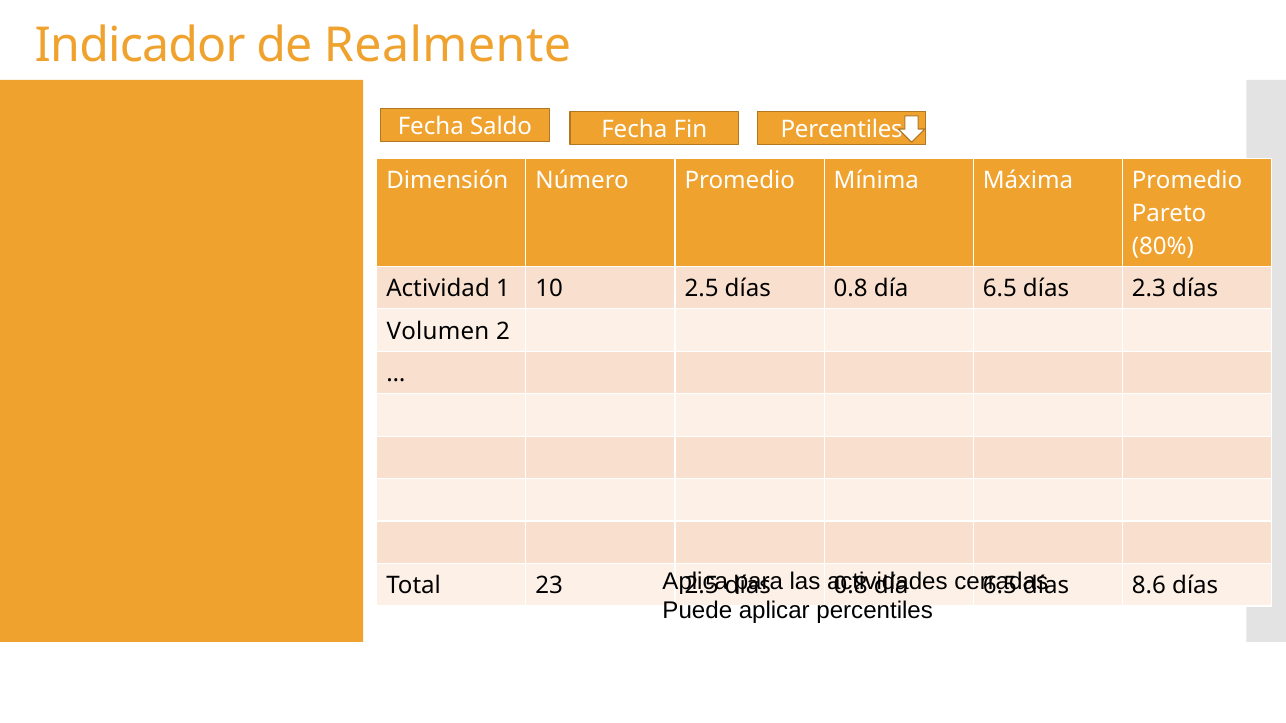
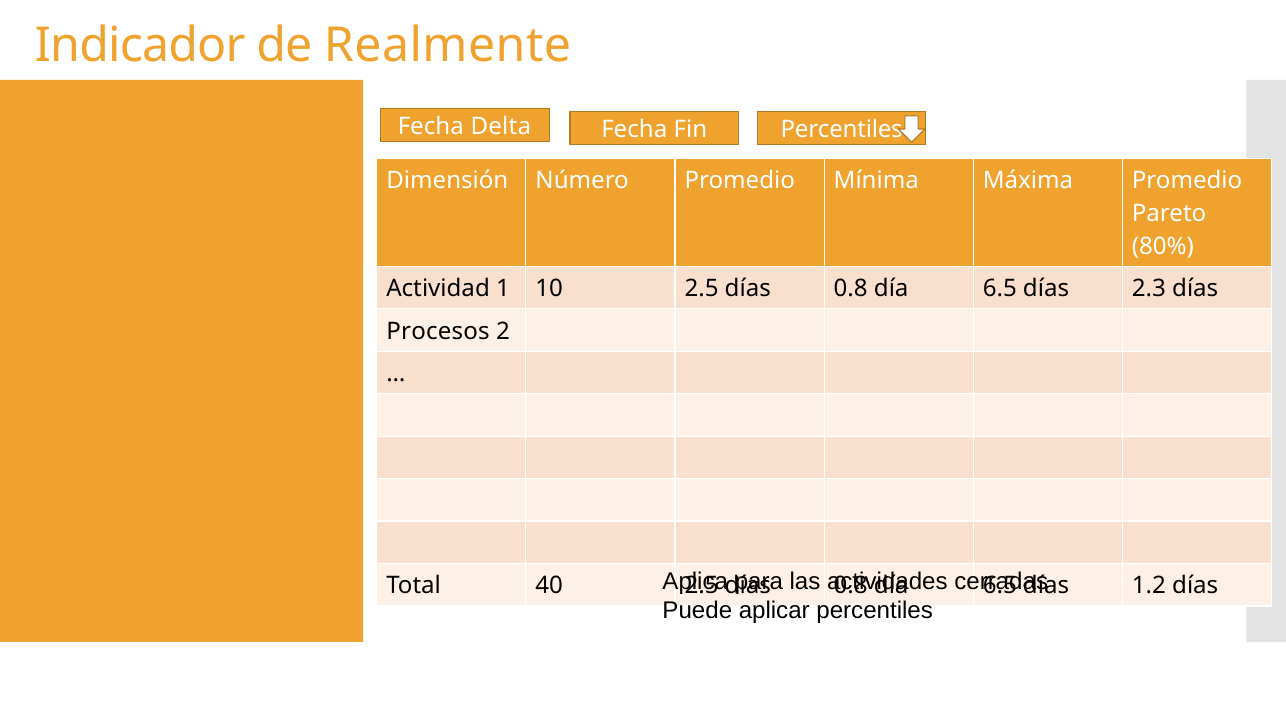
Saldo: Saldo -> Delta
Volumen: Volumen -> Procesos
23: 23 -> 40
8.6: 8.6 -> 1.2
